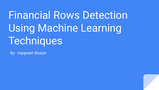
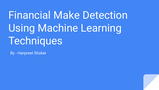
Rows: Rows -> Make
